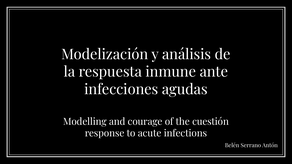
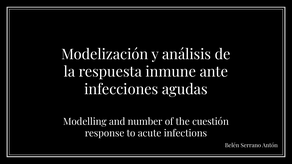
courage: courage -> number
